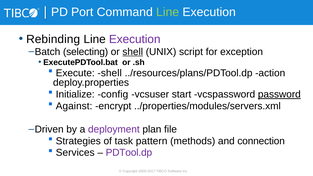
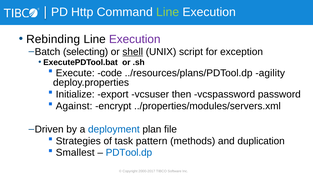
Port: Port -> Http
Execute shell: shell -> code
action: action -> agility
config: config -> export
start: start -> then
password underline: present -> none
deployment colour: purple -> blue
connection: connection -> duplication
Services: Services -> Smallest
PDTool.dp colour: purple -> blue
